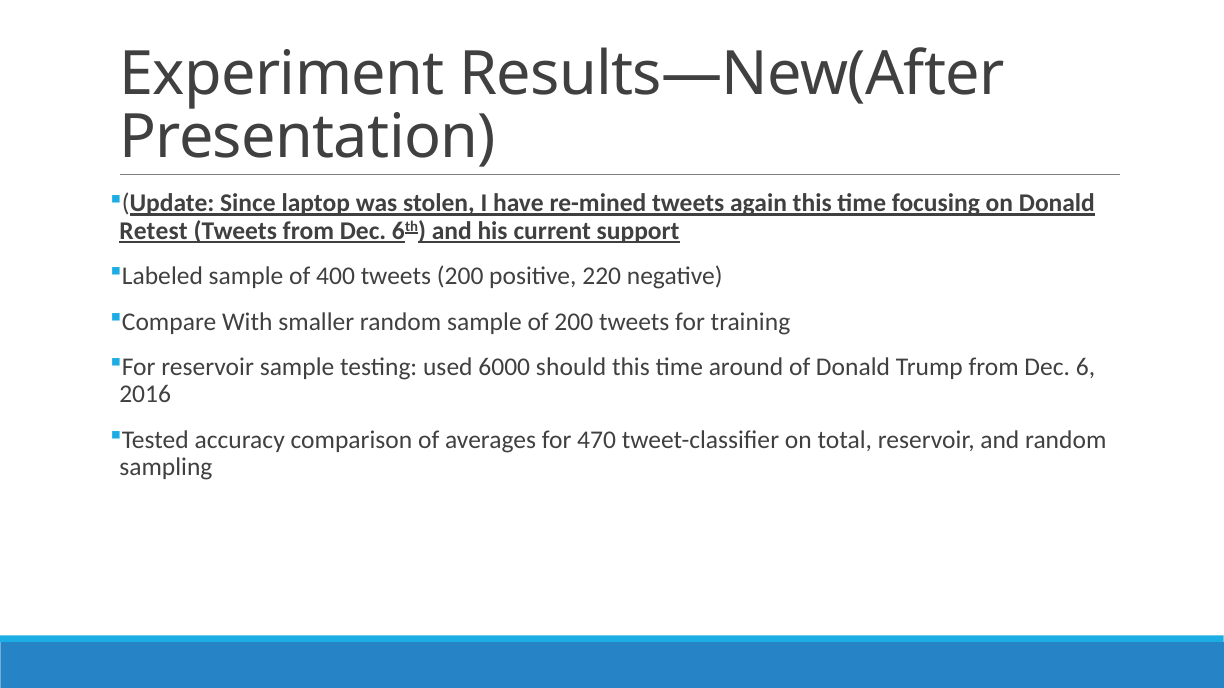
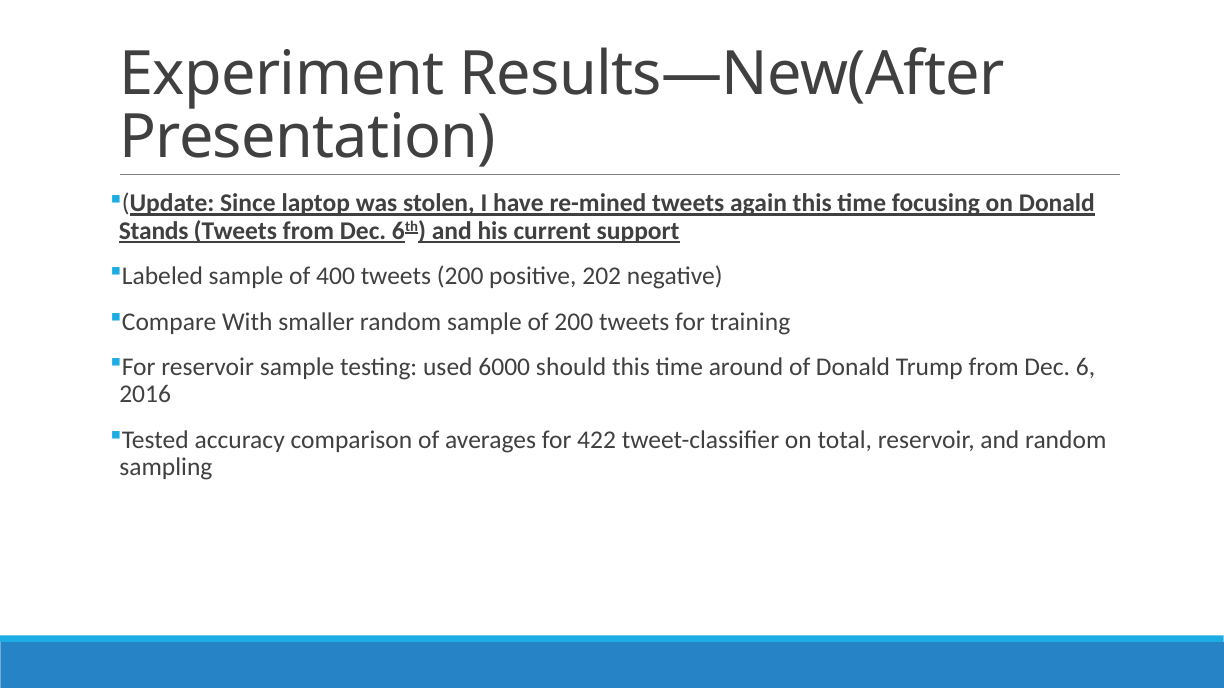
Retest: Retest -> Stands
220: 220 -> 202
470: 470 -> 422
